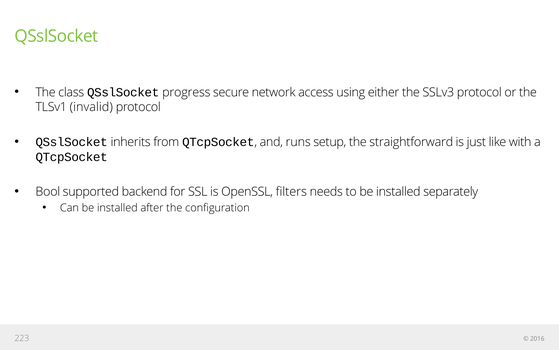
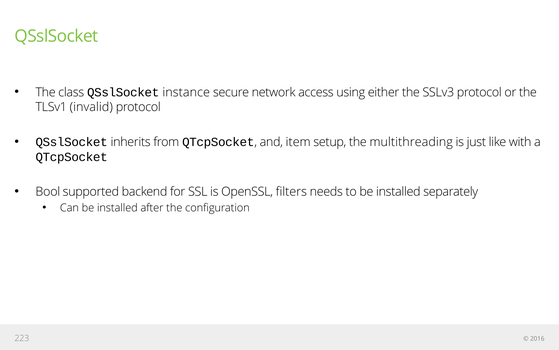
progress: progress -> instance
runs: runs -> item
straightforward: straightforward -> multithreading
